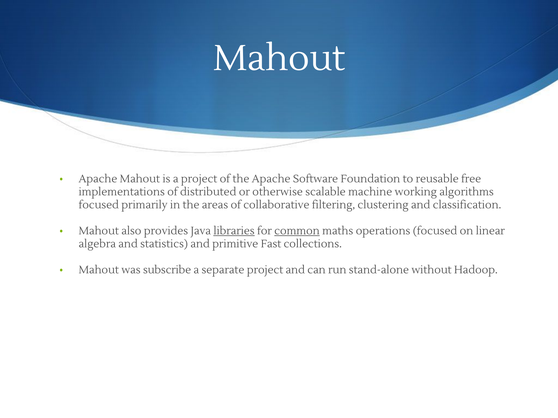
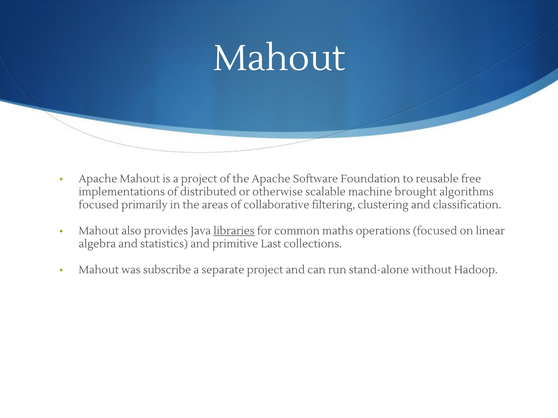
working: working -> brought
common underline: present -> none
Fast: Fast -> Last
